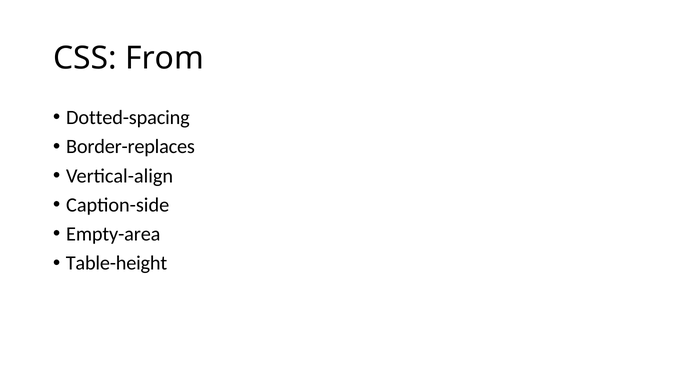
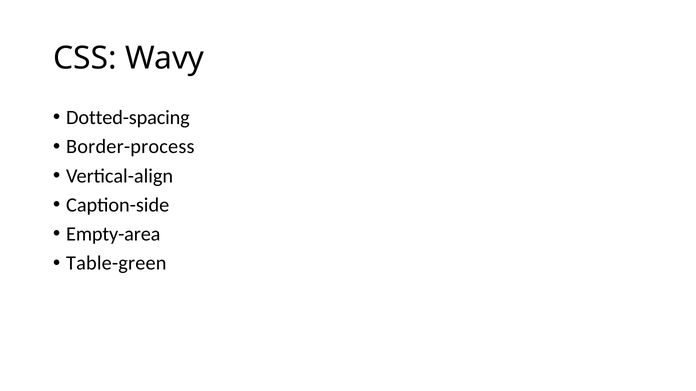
From: From -> Wavy
Border-replaces: Border-replaces -> Border-process
Table-height: Table-height -> Table-green
